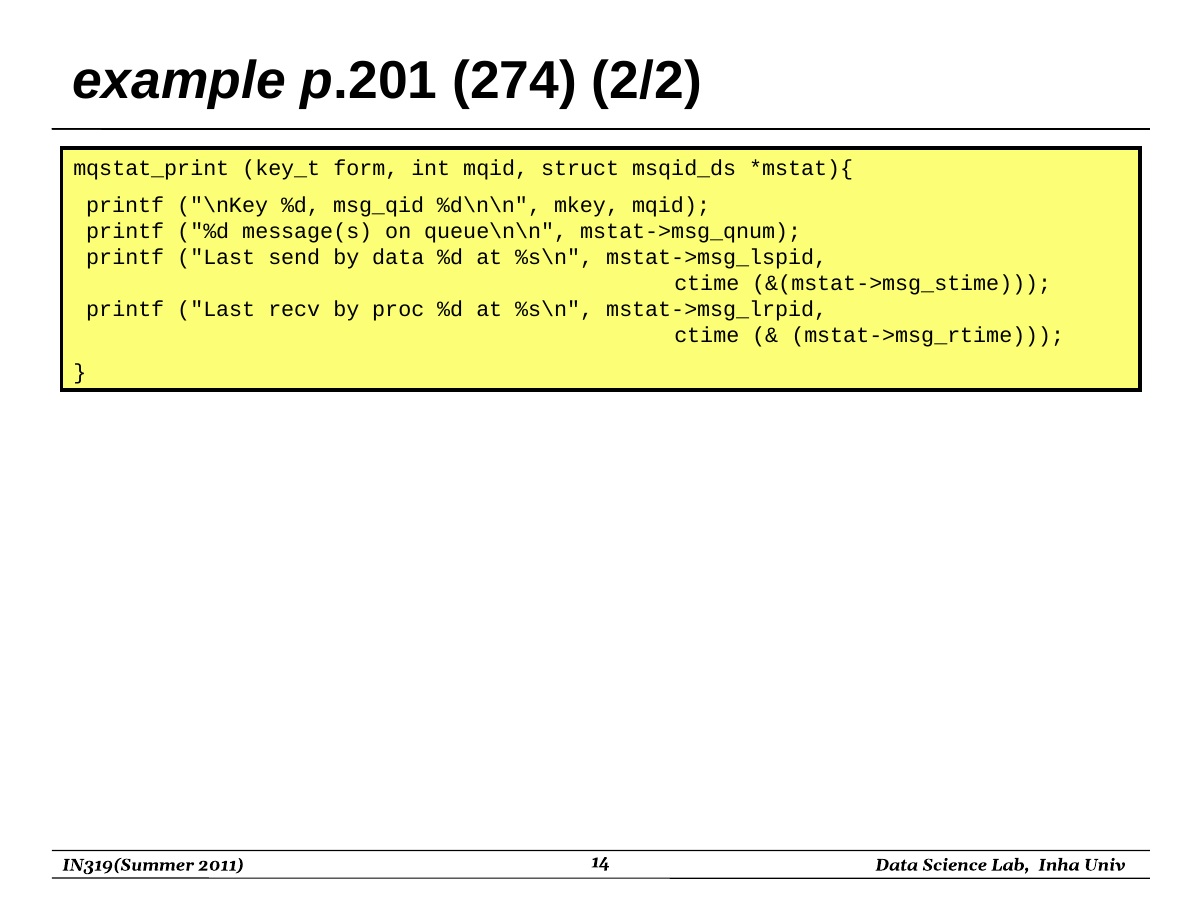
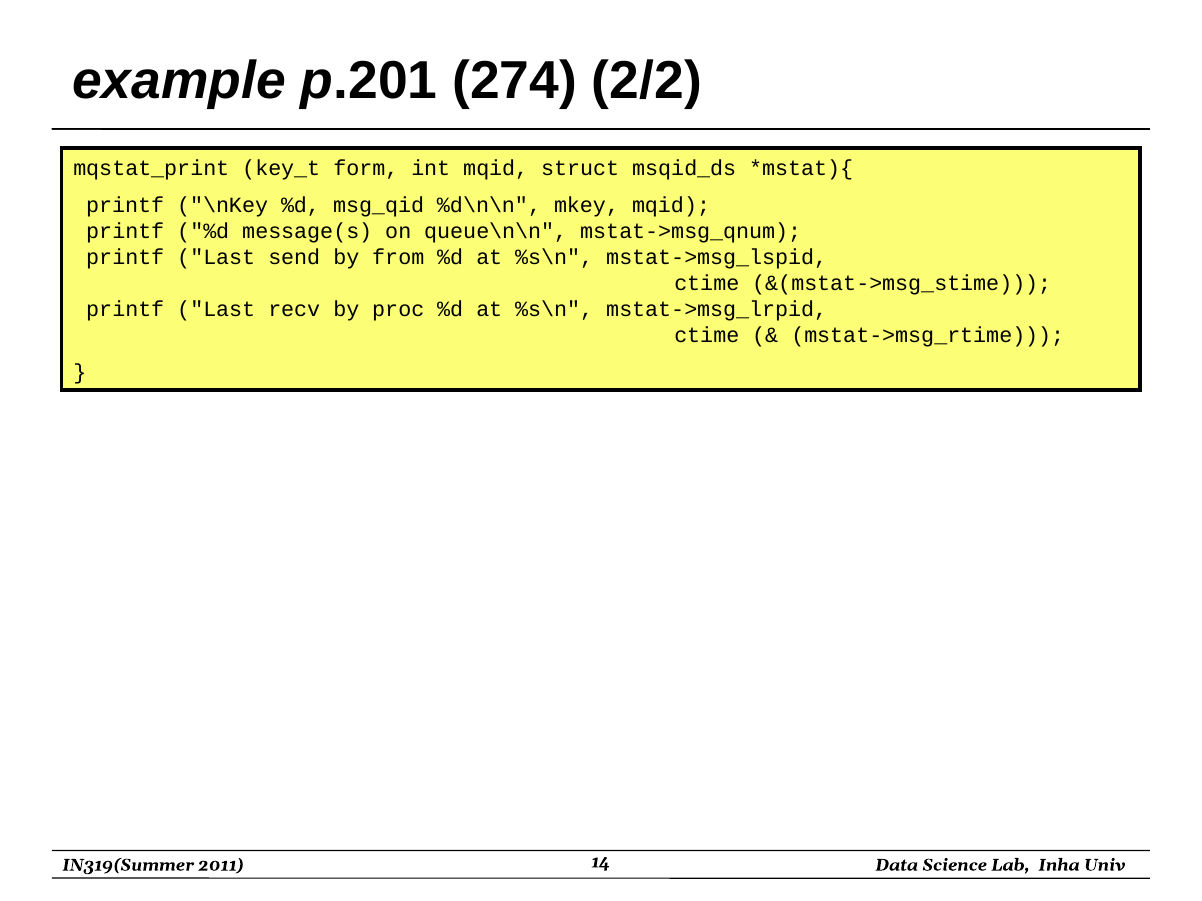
by data: data -> from
